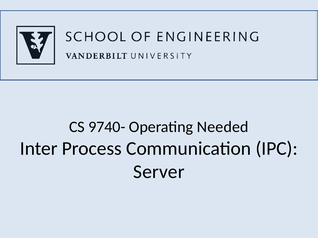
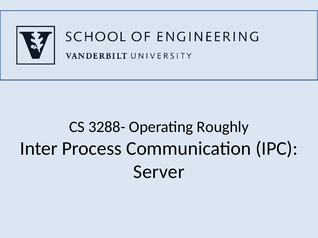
9740-: 9740- -> 3288-
Needed: Needed -> Roughly
